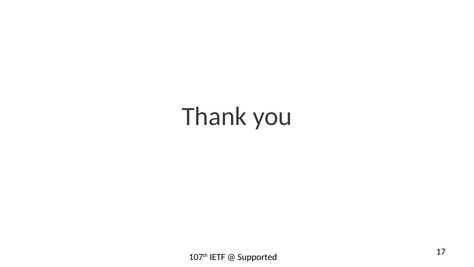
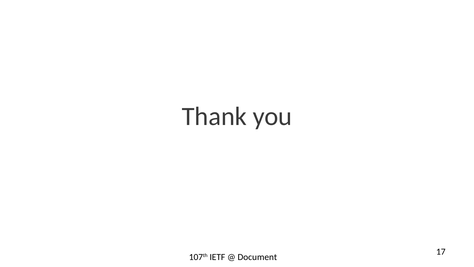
Supported: Supported -> Document
